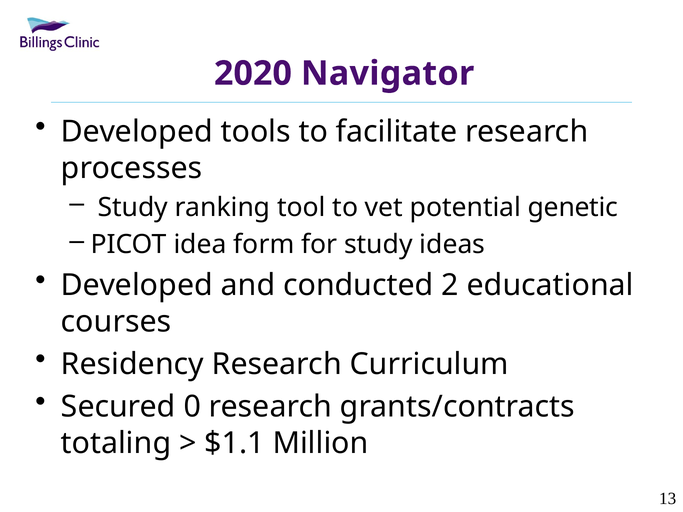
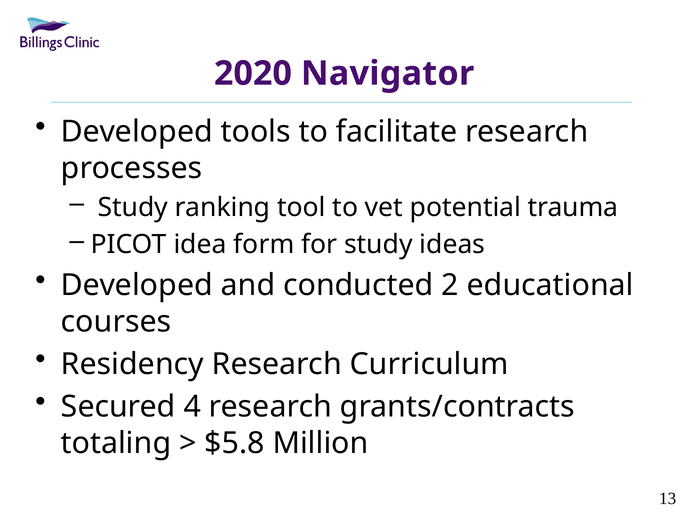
genetic: genetic -> trauma
0: 0 -> 4
$1.1: $1.1 -> $5.8
